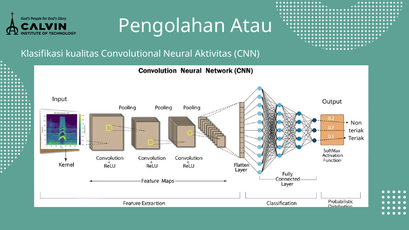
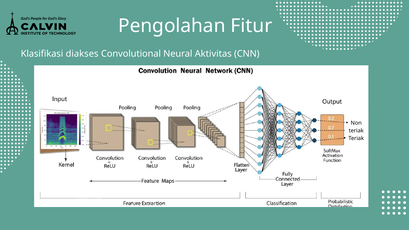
Atau: Atau -> Fitur
kualitas: kualitas -> diakses
